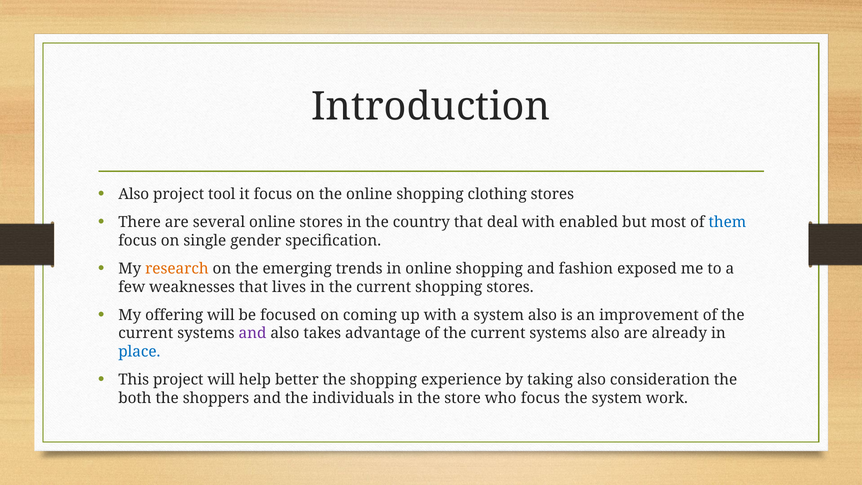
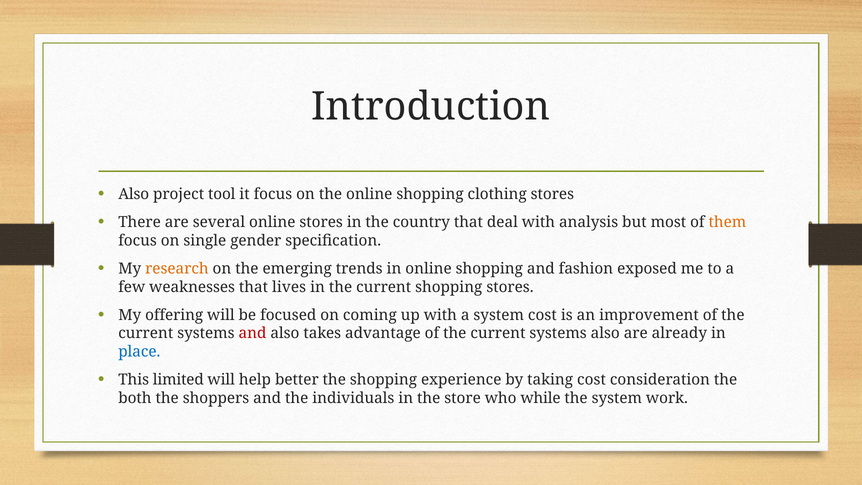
enabled: enabled -> analysis
them colour: blue -> orange
system also: also -> cost
and at (252, 333) colour: purple -> red
This project: project -> limited
taking also: also -> cost
who focus: focus -> while
